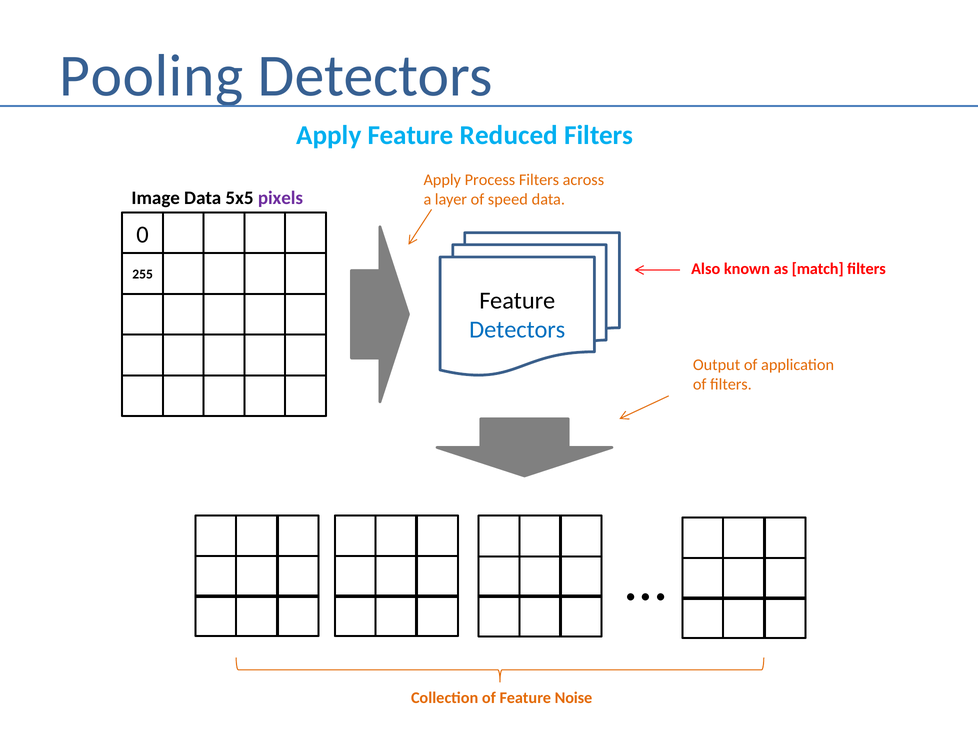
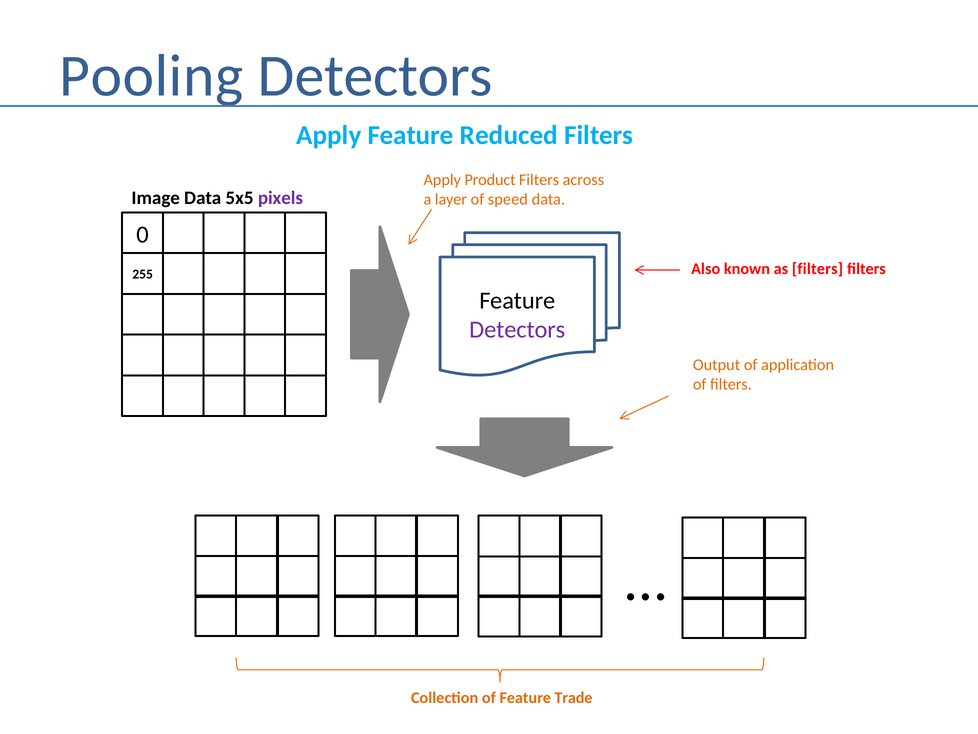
Process: Process -> Product
as match: match -> filters
Detectors at (517, 330) colour: blue -> purple
Noise: Noise -> Trade
